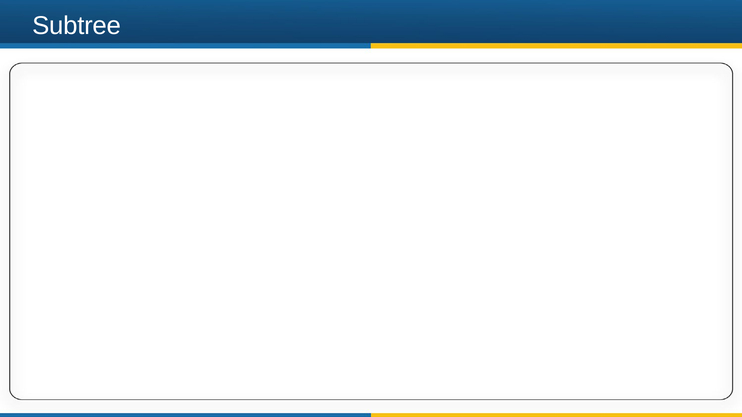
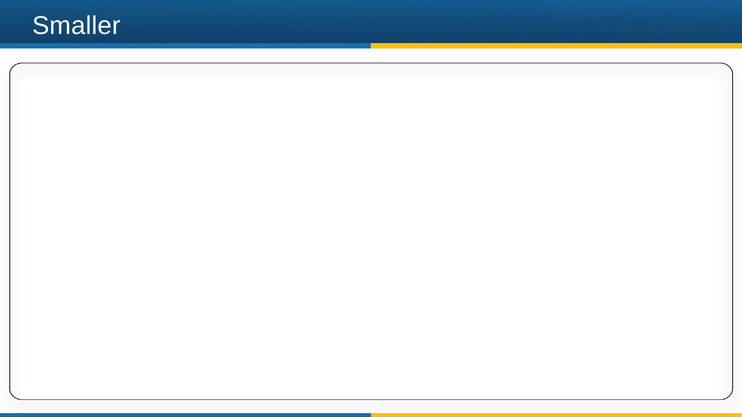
Subtree: Subtree -> Smaller
